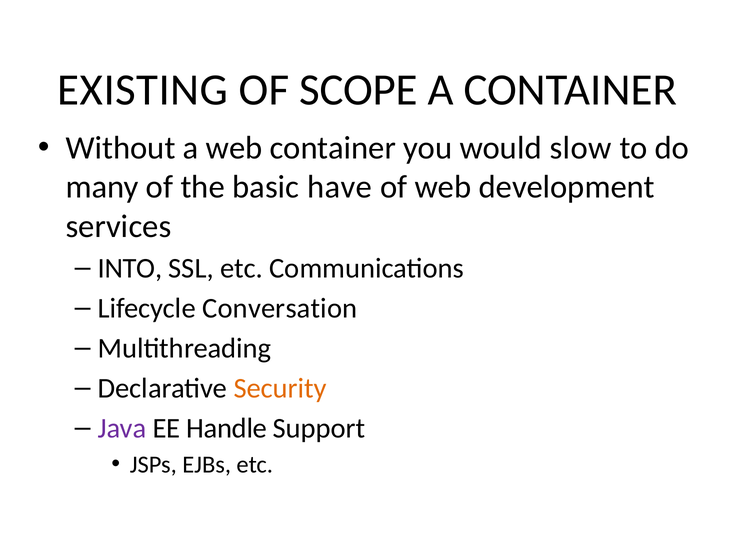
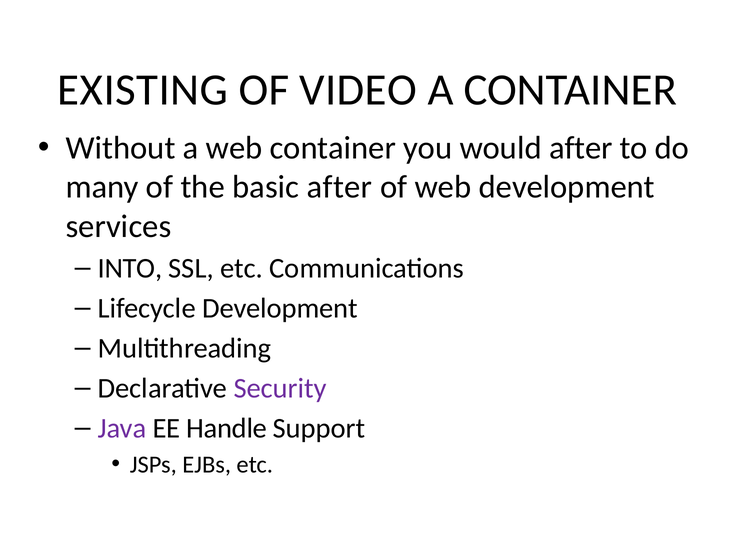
SCOPE: SCOPE -> VIDEO
would slow: slow -> after
basic have: have -> after
Lifecycle Conversation: Conversation -> Development
Security colour: orange -> purple
